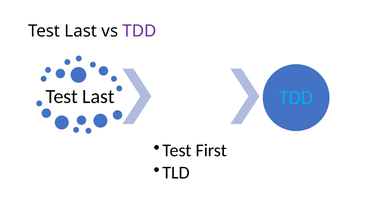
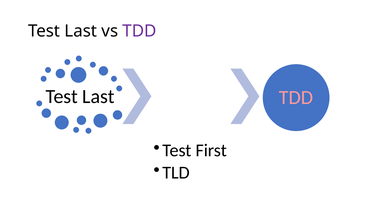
TDD at (296, 97) colour: light blue -> pink
